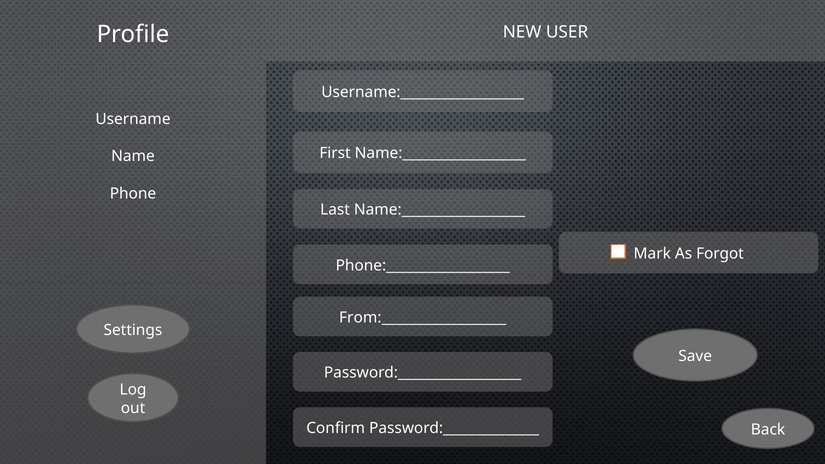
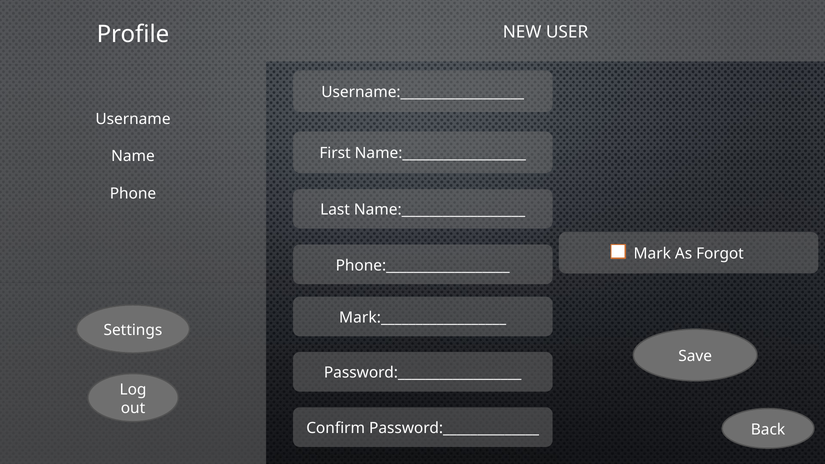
From:__________________: From:__________________ -> Mark:__________________
